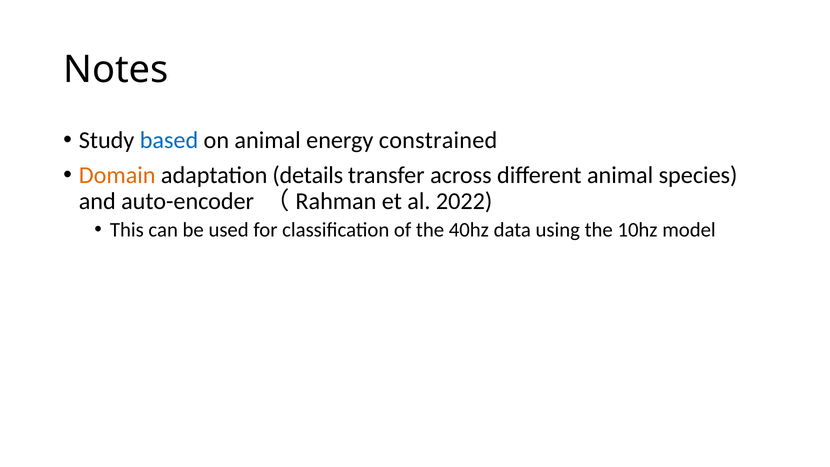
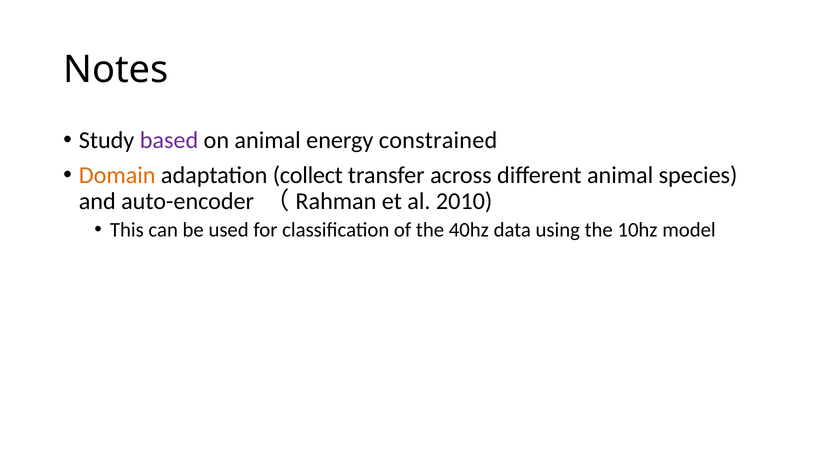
based colour: blue -> purple
details: details -> collect
2022: 2022 -> 2010
